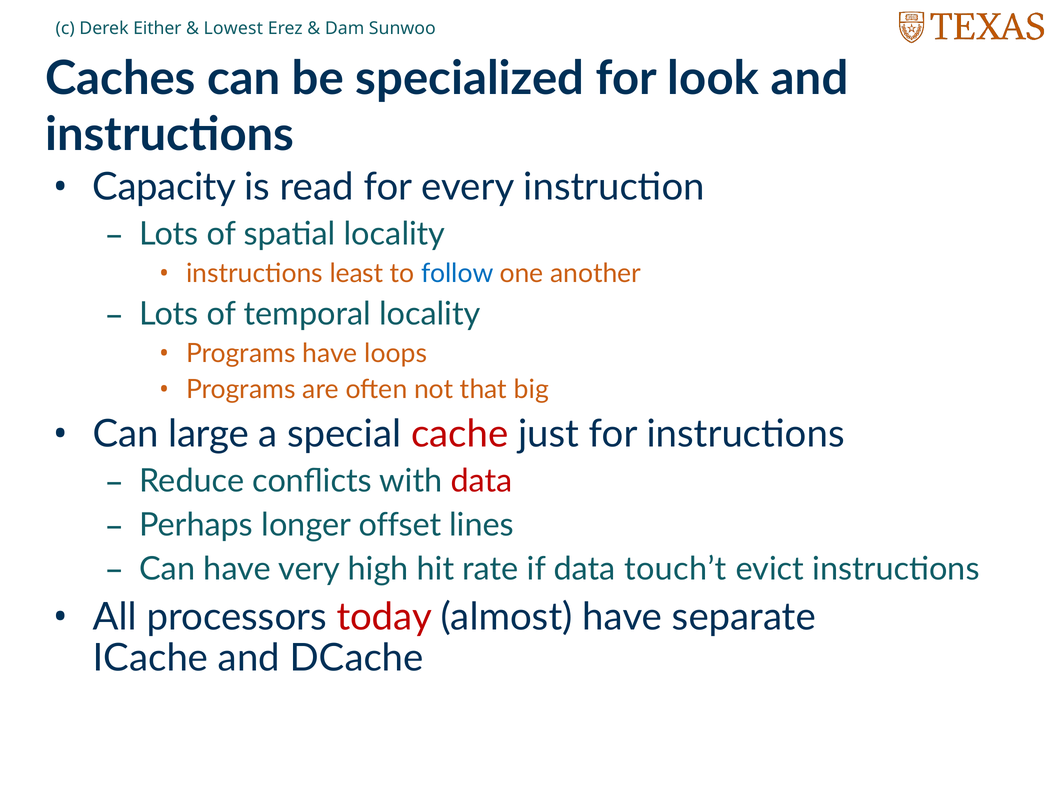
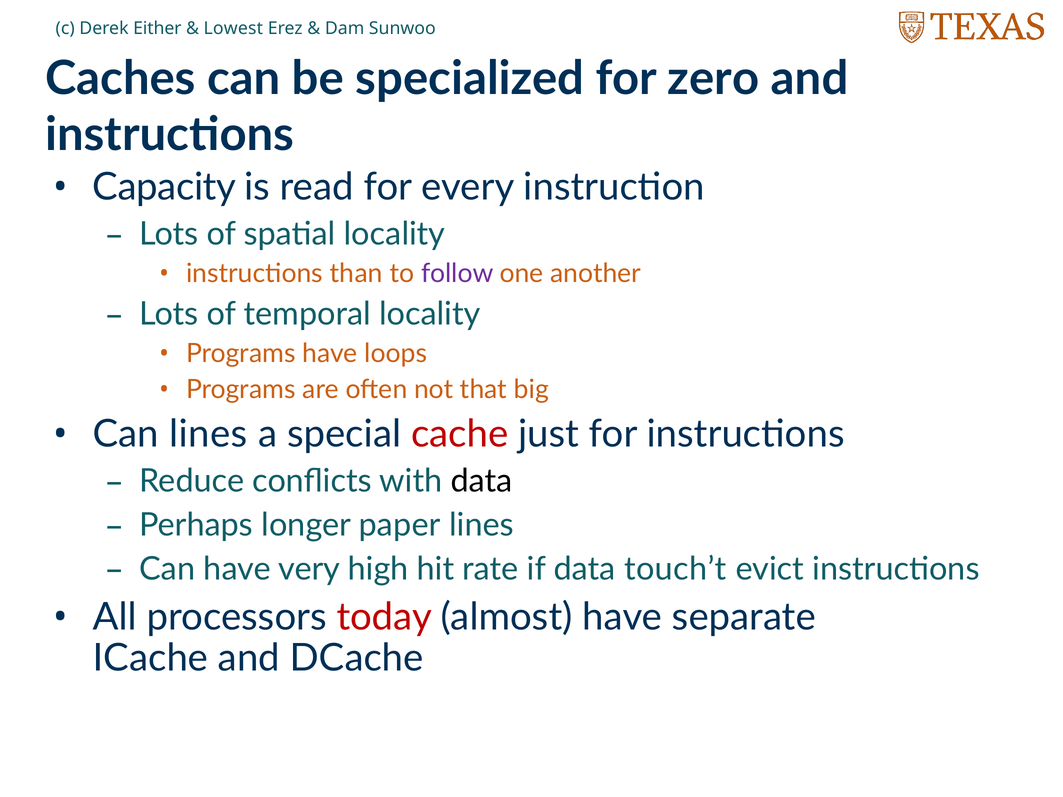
look: look -> zero
least: least -> than
follow colour: blue -> purple
Can large: large -> lines
data at (482, 481) colour: red -> black
offset: offset -> paper
